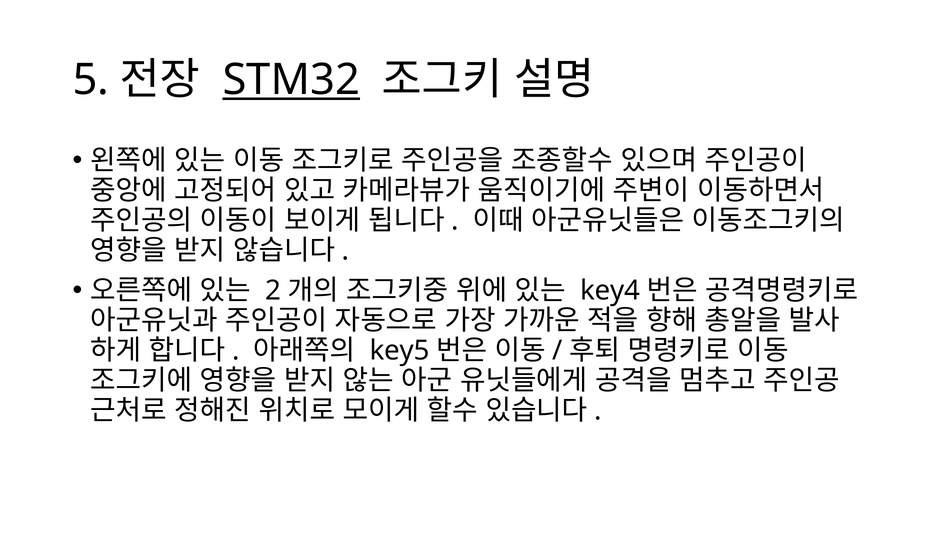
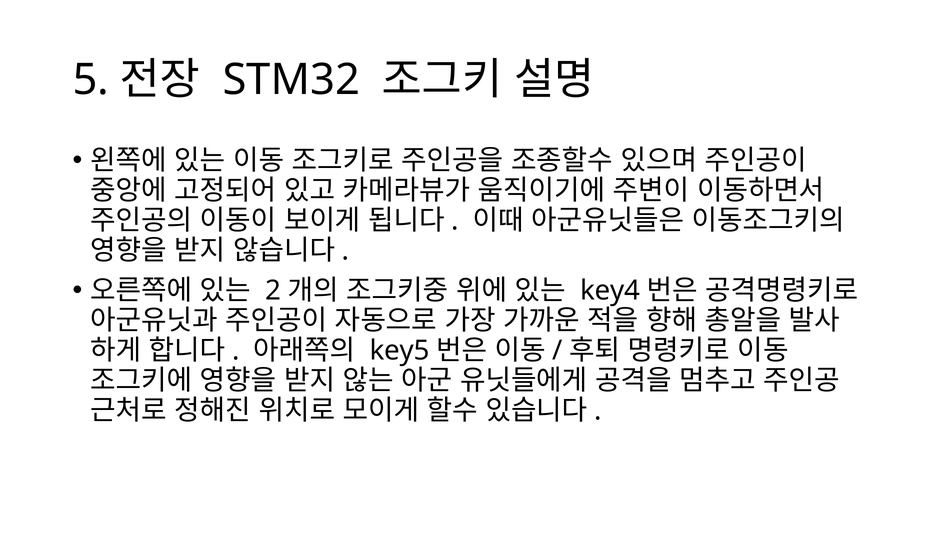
STM32 underline: present -> none
